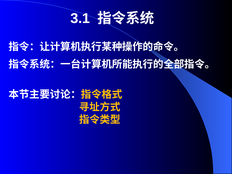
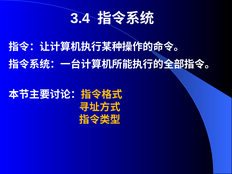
3.1: 3.1 -> 3.4
